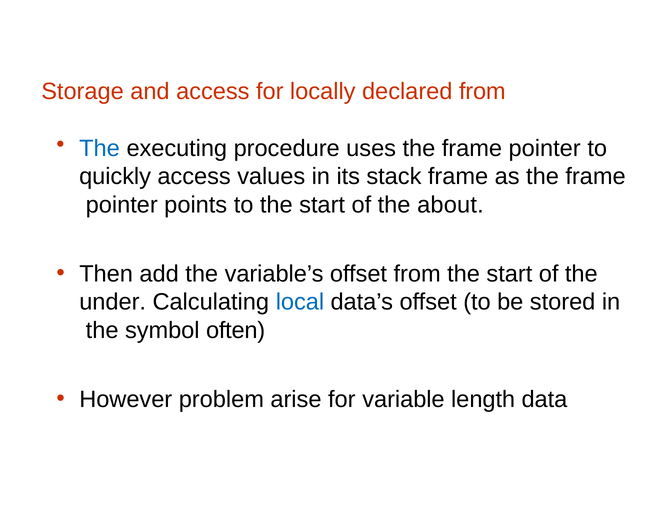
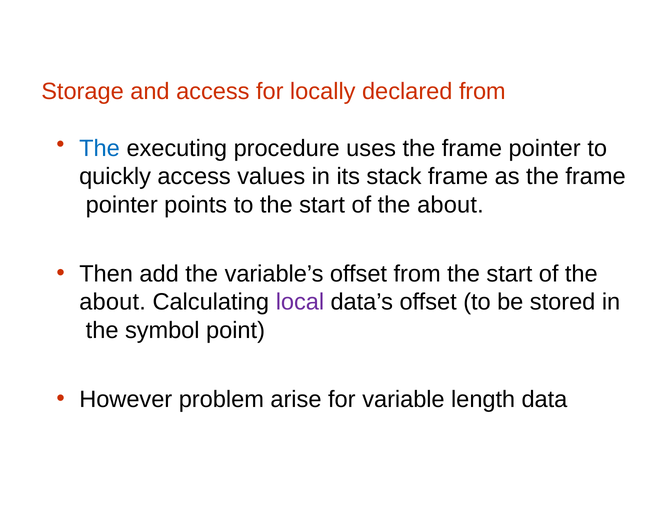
under at (113, 302): under -> about
local colour: blue -> purple
often: often -> point
